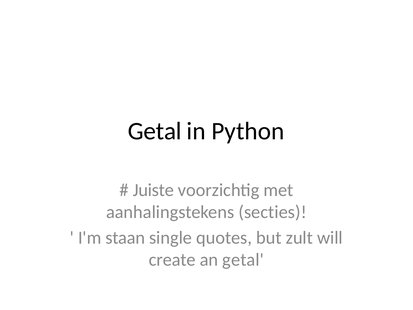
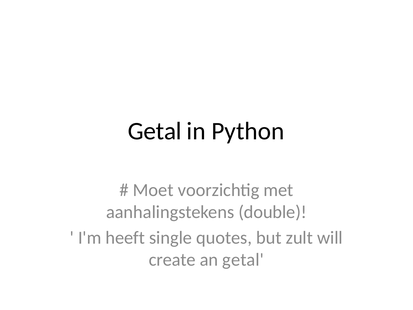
Juiste: Juiste -> Moet
secties: secties -> double
staan: staan -> heeft
